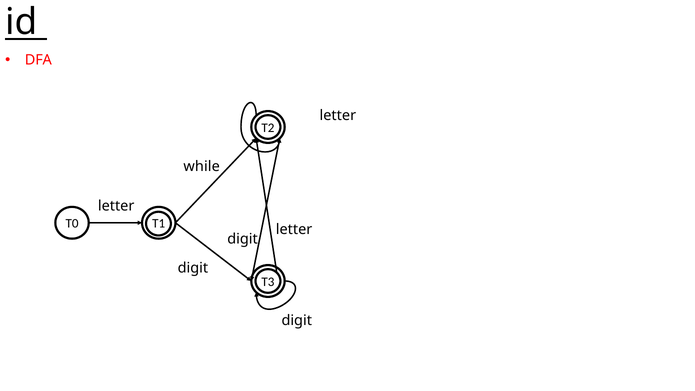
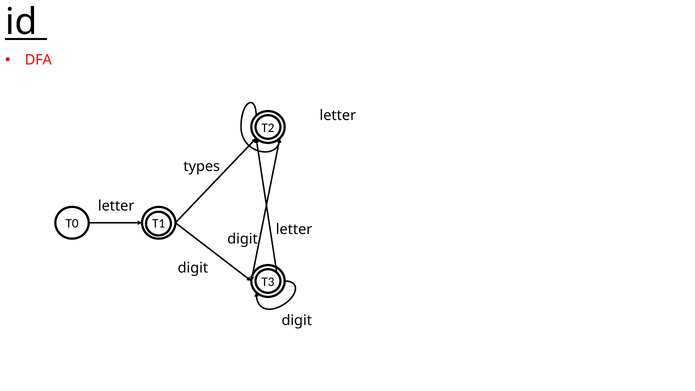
while: while -> types
